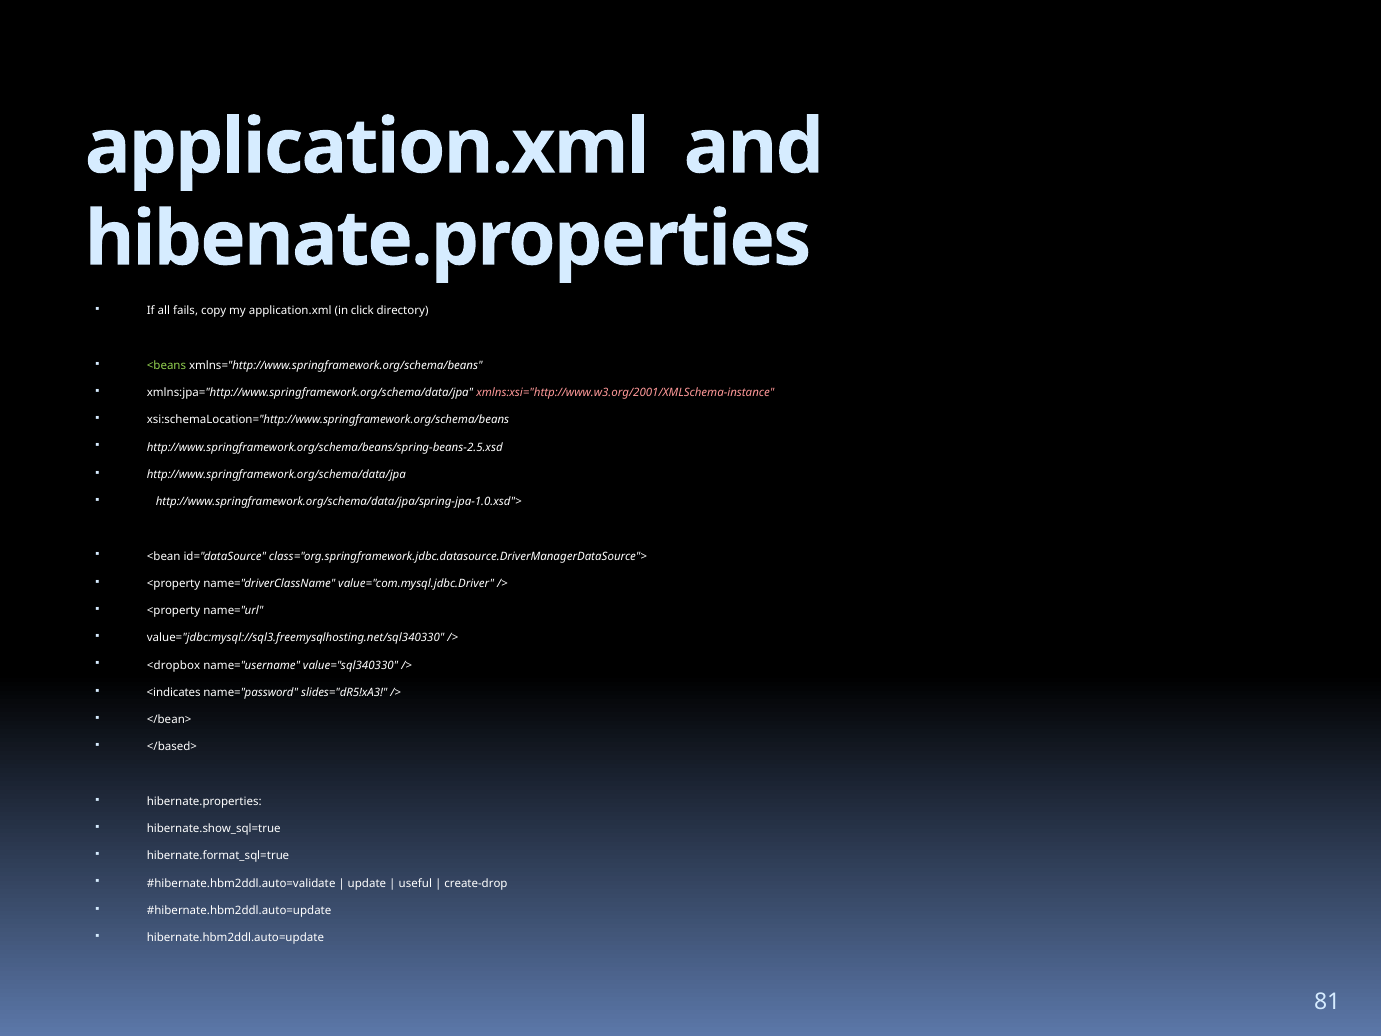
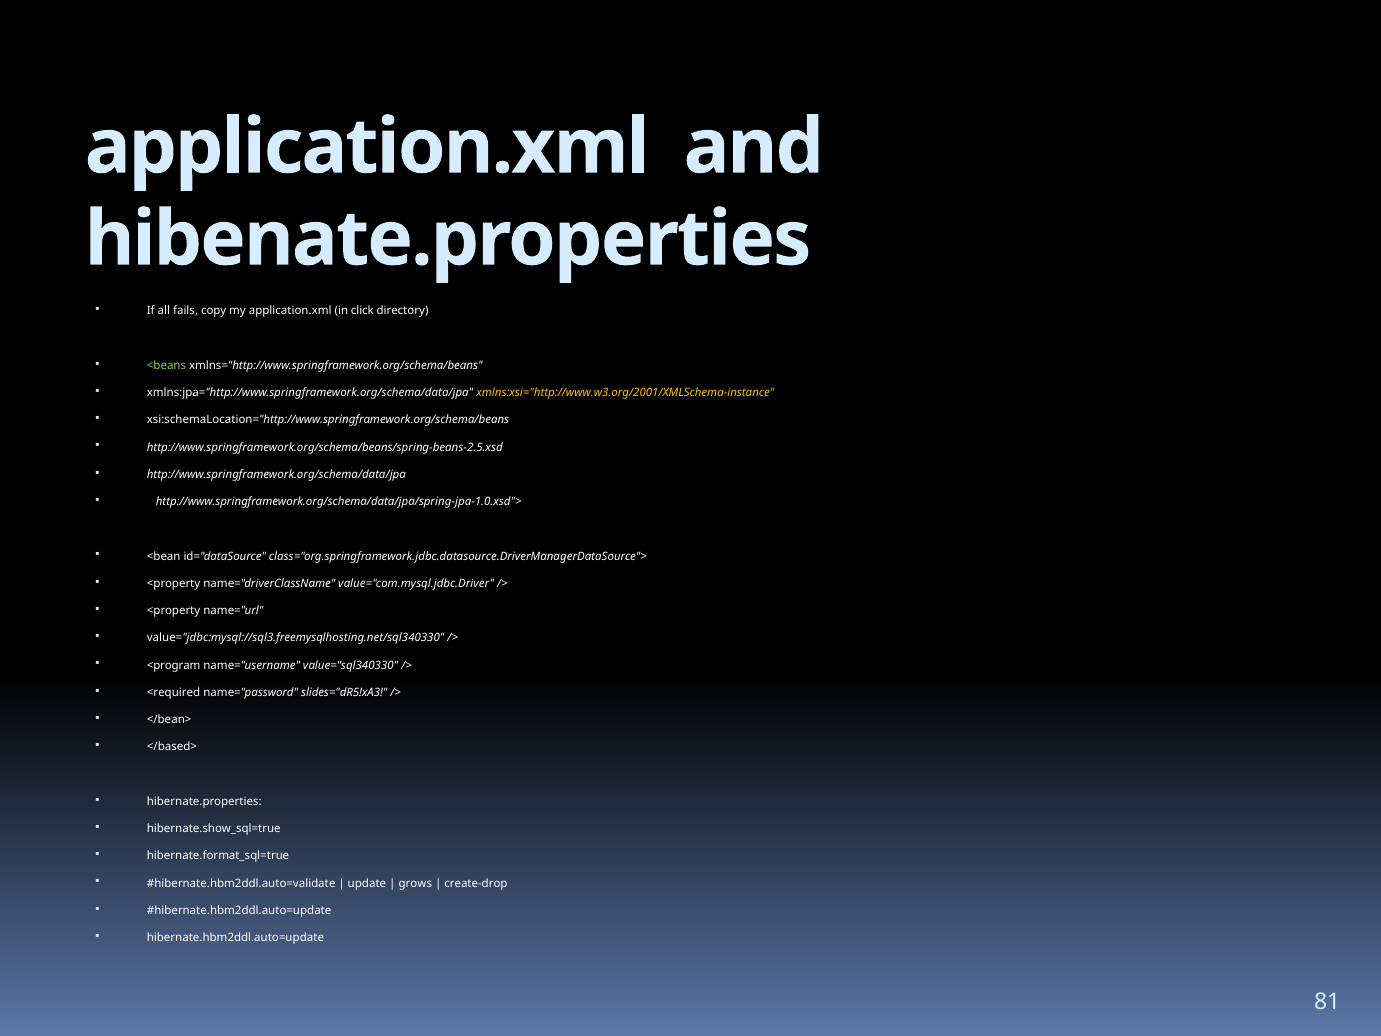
xmlns:xsi="http://www.w3.org/2001/XMLSchema-instance colour: pink -> yellow
<dropbox: <dropbox -> <program
<indicates: <indicates -> <required
useful: useful -> grows
